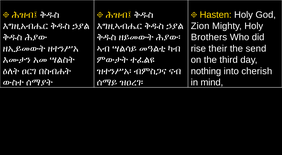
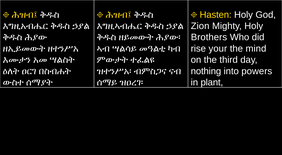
their: their -> your
send: send -> mind
cherish: cherish -> powers
mind: mind -> plant
